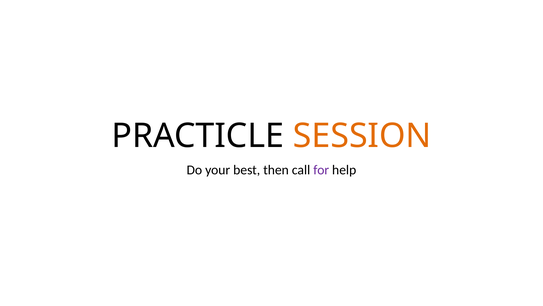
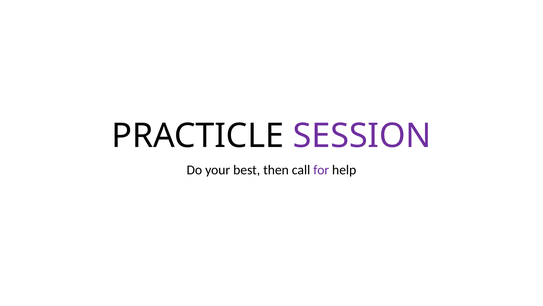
SESSION colour: orange -> purple
